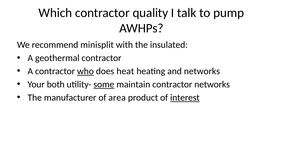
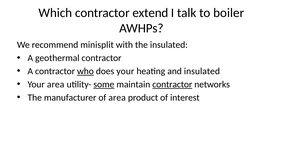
quality: quality -> extend
pump: pump -> boiler
does heat: heat -> your
and networks: networks -> insulated
Your both: both -> area
contractor at (172, 84) underline: none -> present
interest underline: present -> none
